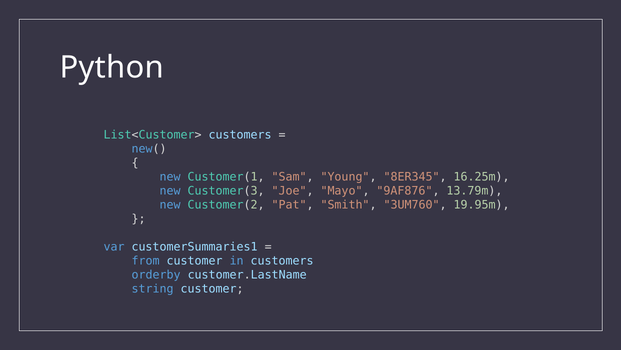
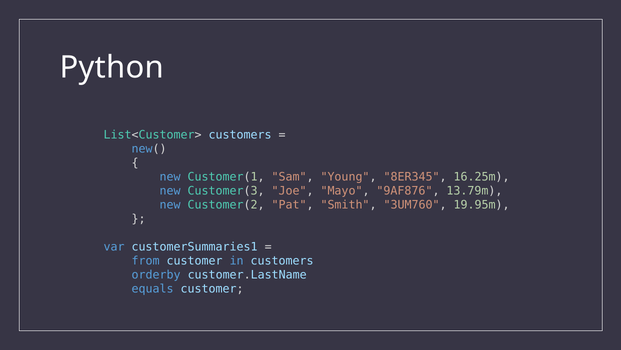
string: string -> equals
